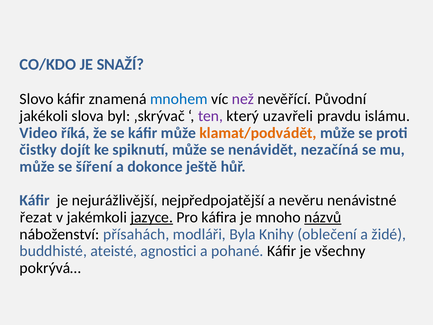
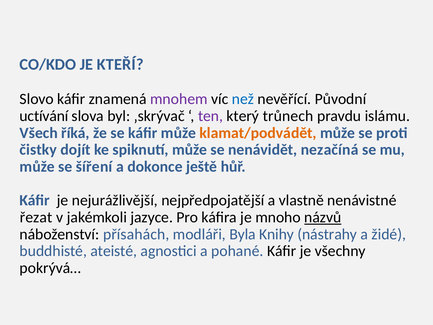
SNAŽÍ: SNAŽÍ -> KTEŘÍ
mnohem colour: blue -> purple
než colour: purple -> blue
jakékoli: jakékoli -> uctívání
uzavřeli: uzavřeli -> trůnech
Video: Video -> Všech
nevěru: nevěru -> vlastně
jazyce underline: present -> none
oblečení: oblečení -> nástrahy
